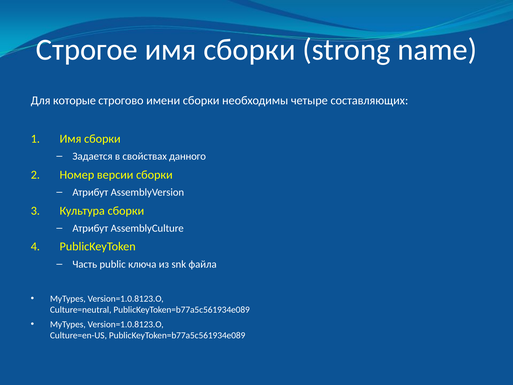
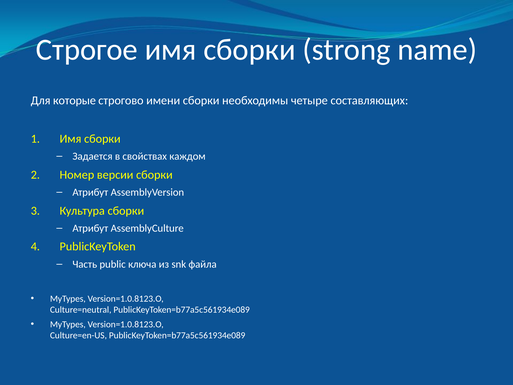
данного: данного -> каждом
